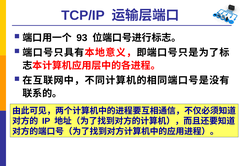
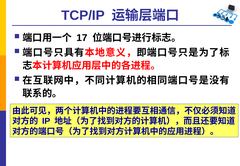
93: 93 -> 17
